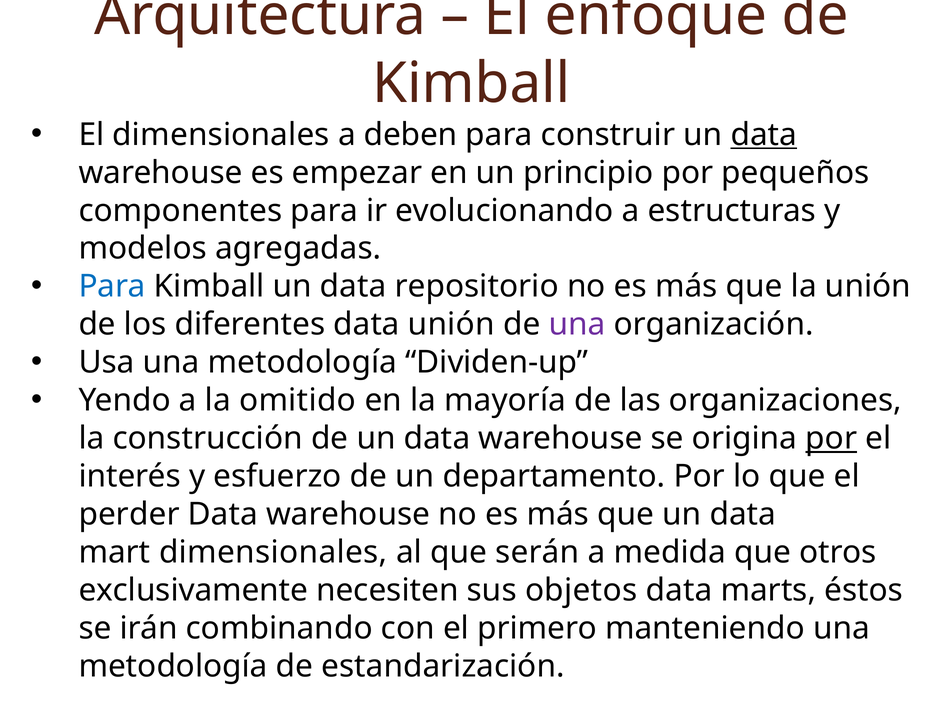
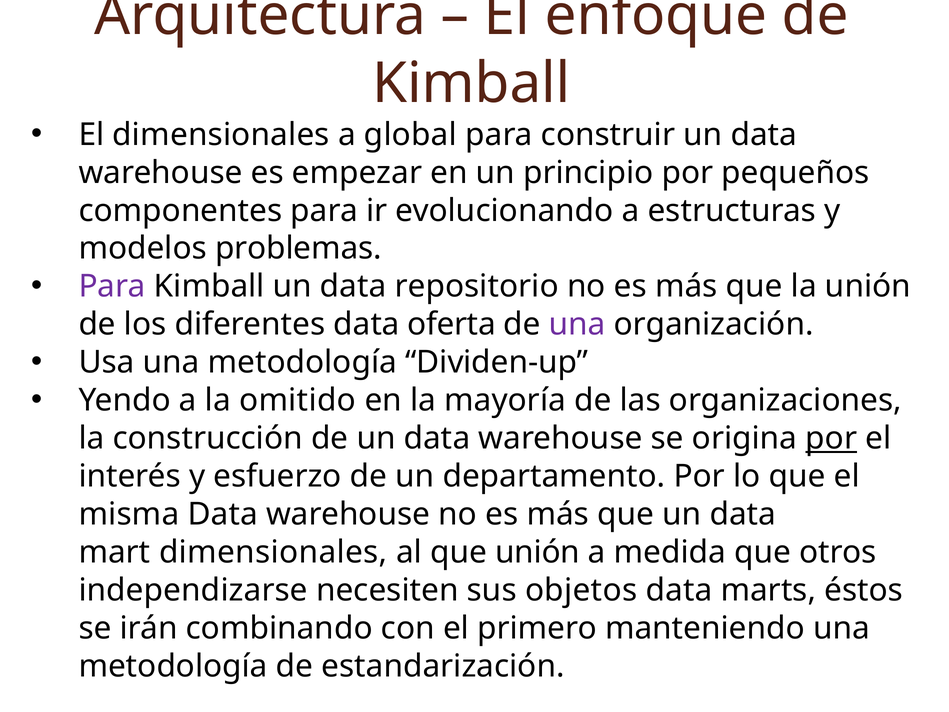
deben: deben -> global
data at (764, 135) underline: present -> none
agregadas: agregadas -> problemas
Para at (112, 286) colour: blue -> purple
data unión: unión -> oferta
perder: perder -> misma
que serán: serán -> unión
exclusivamente: exclusivamente -> independizarse
